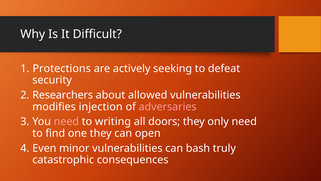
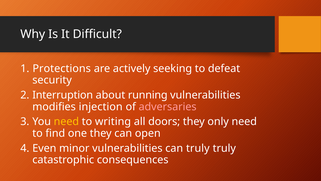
Researchers: Researchers -> Interruption
allowed: allowed -> running
need at (66, 121) colour: pink -> yellow
can bash: bash -> truly
